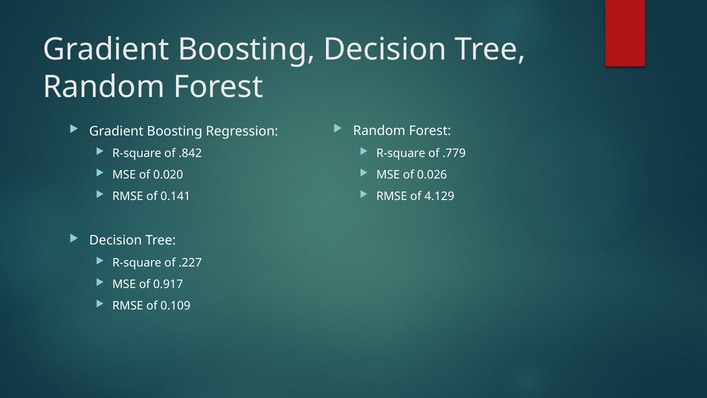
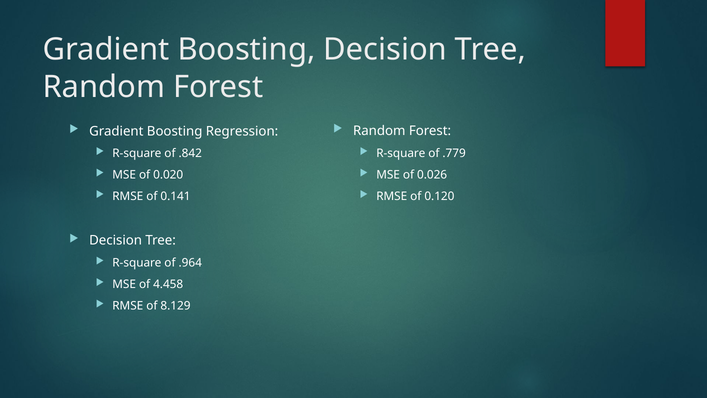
4.129: 4.129 -> 0.120
.227: .227 -> .964
0.917: 0.917 -> 4.458
0.109: 0.109 -> 8.129
